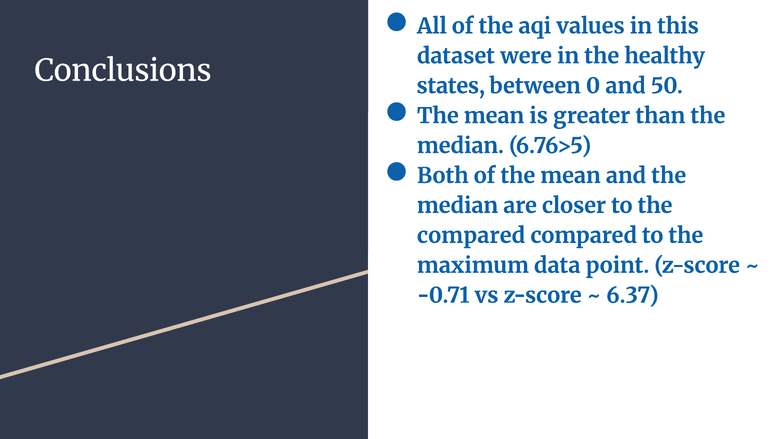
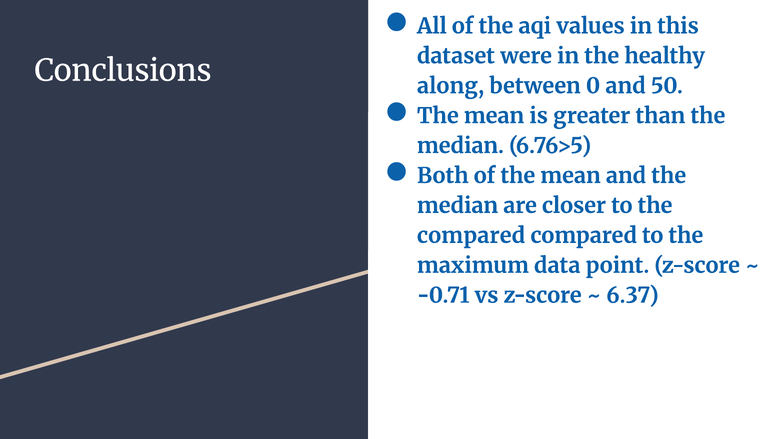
states: states -> along
